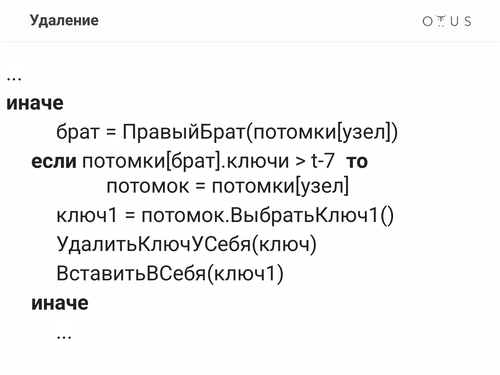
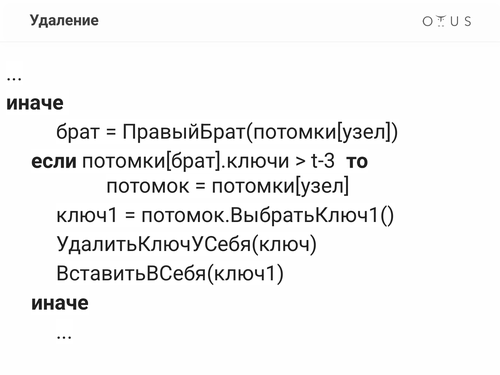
t-7: t-7 -> t-3
